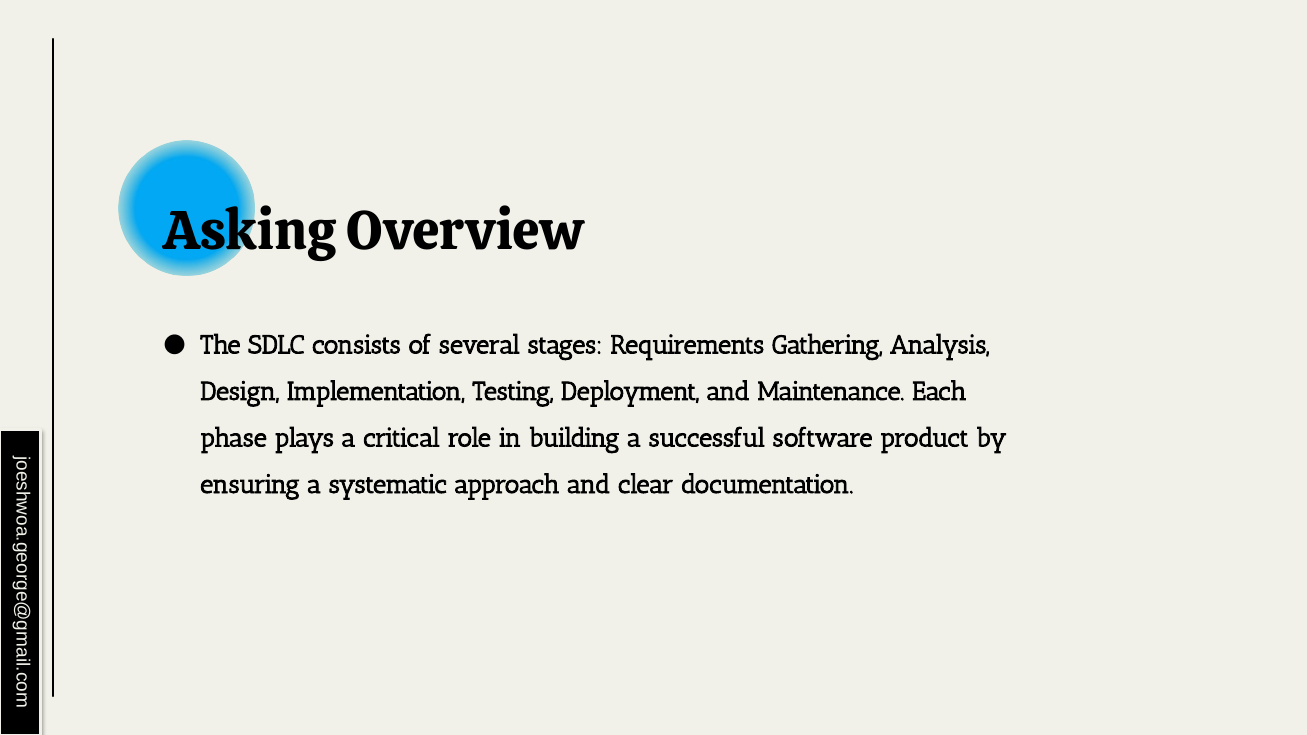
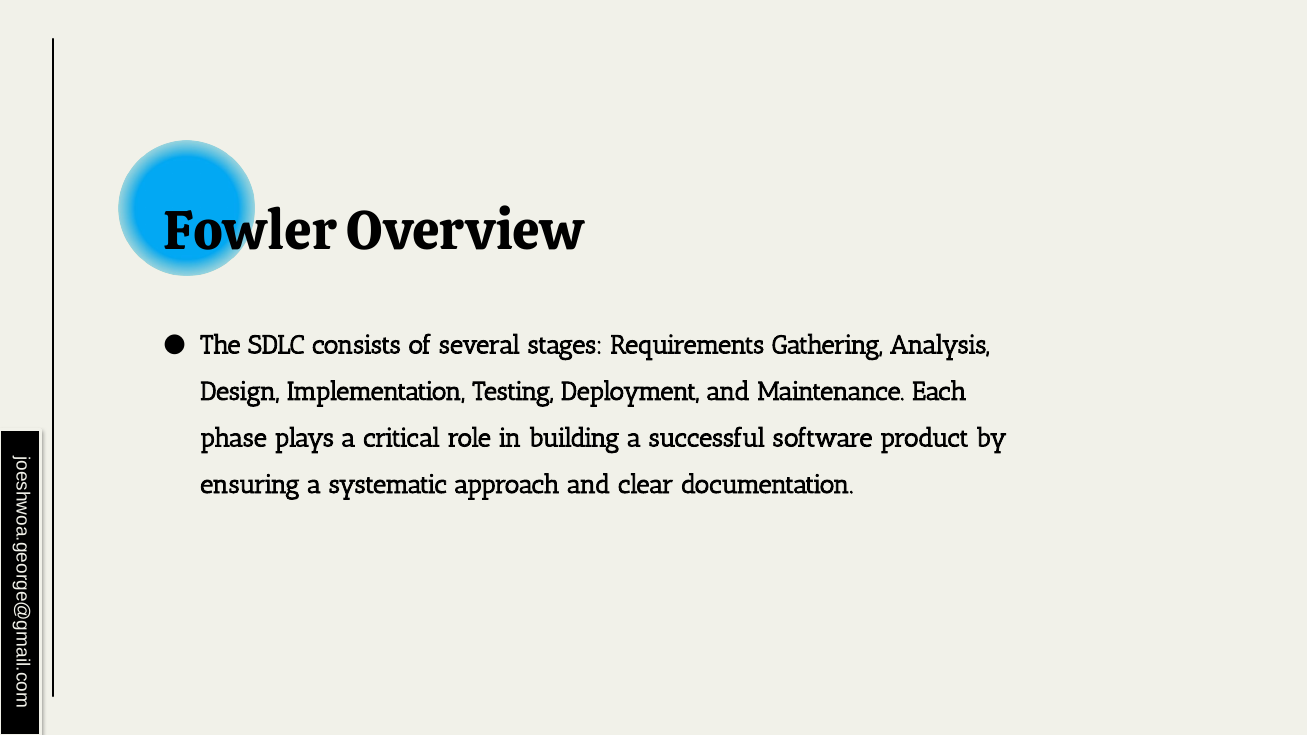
Asking: Asking -> Fowler
